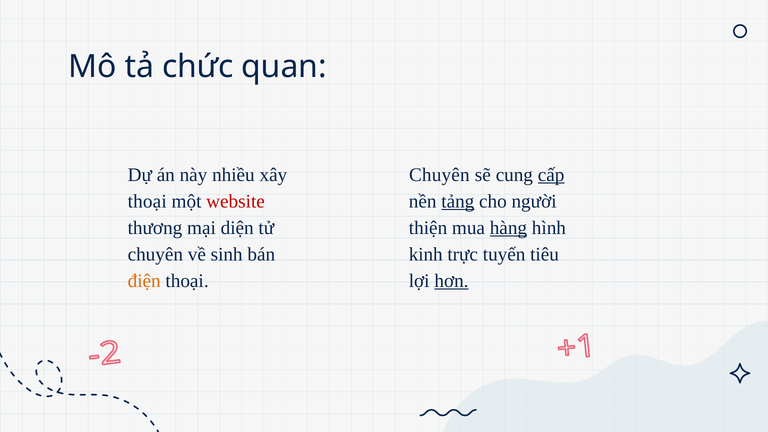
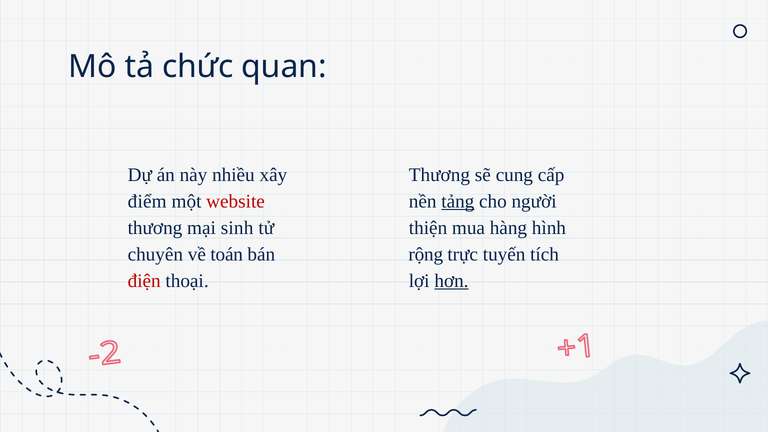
Chuyên at (439, 175): Chuyên -> Thương
cấp underline: present -> none
thoại at (147, 201): thoại -> điểm
diện: diện -> sinh
hàng underline: present -> none
sinh: sinh -> toán
kinh: kinh -> rộng
tiêu: tiêu -> tích
điện colour: orange -> red
